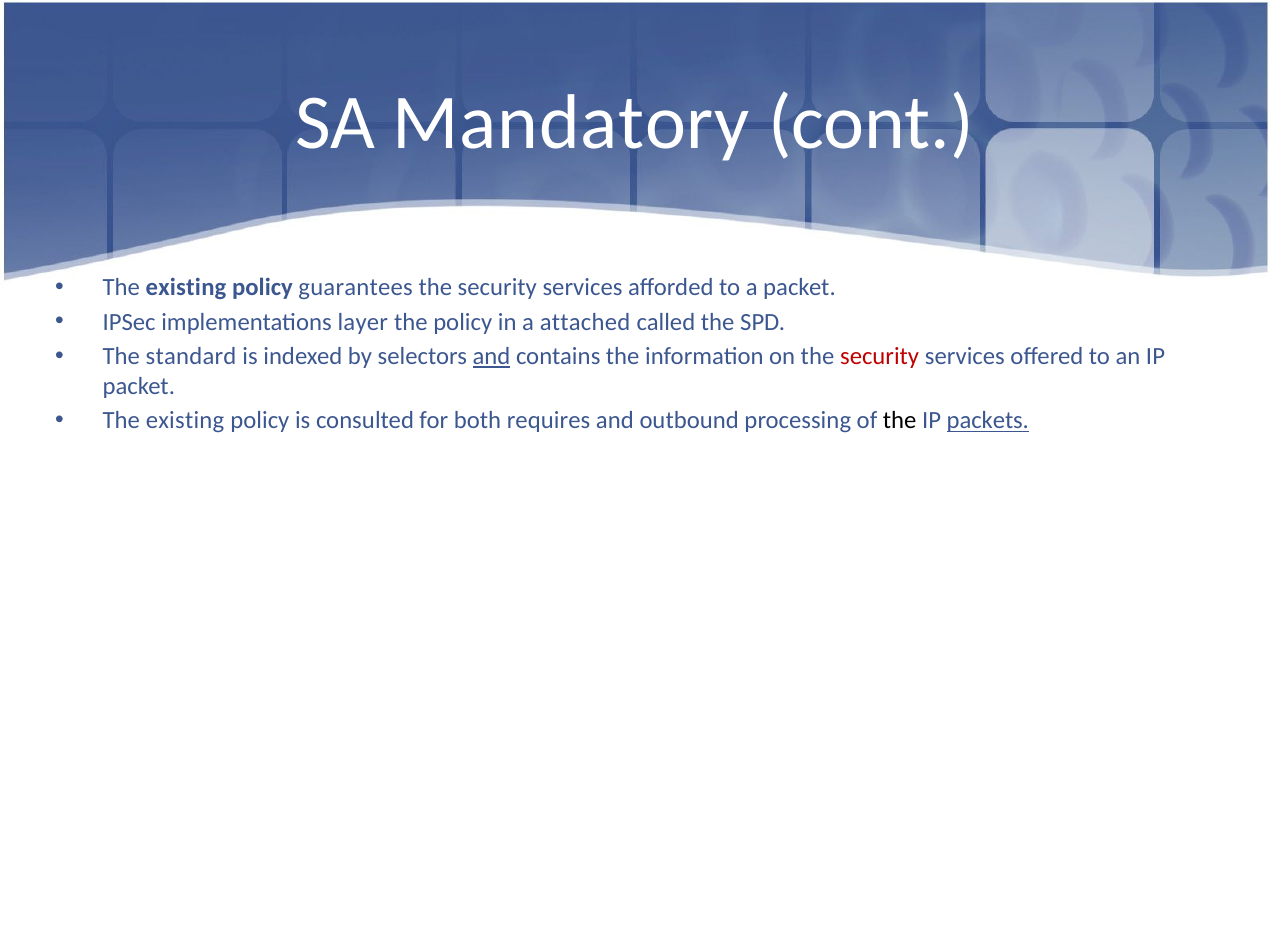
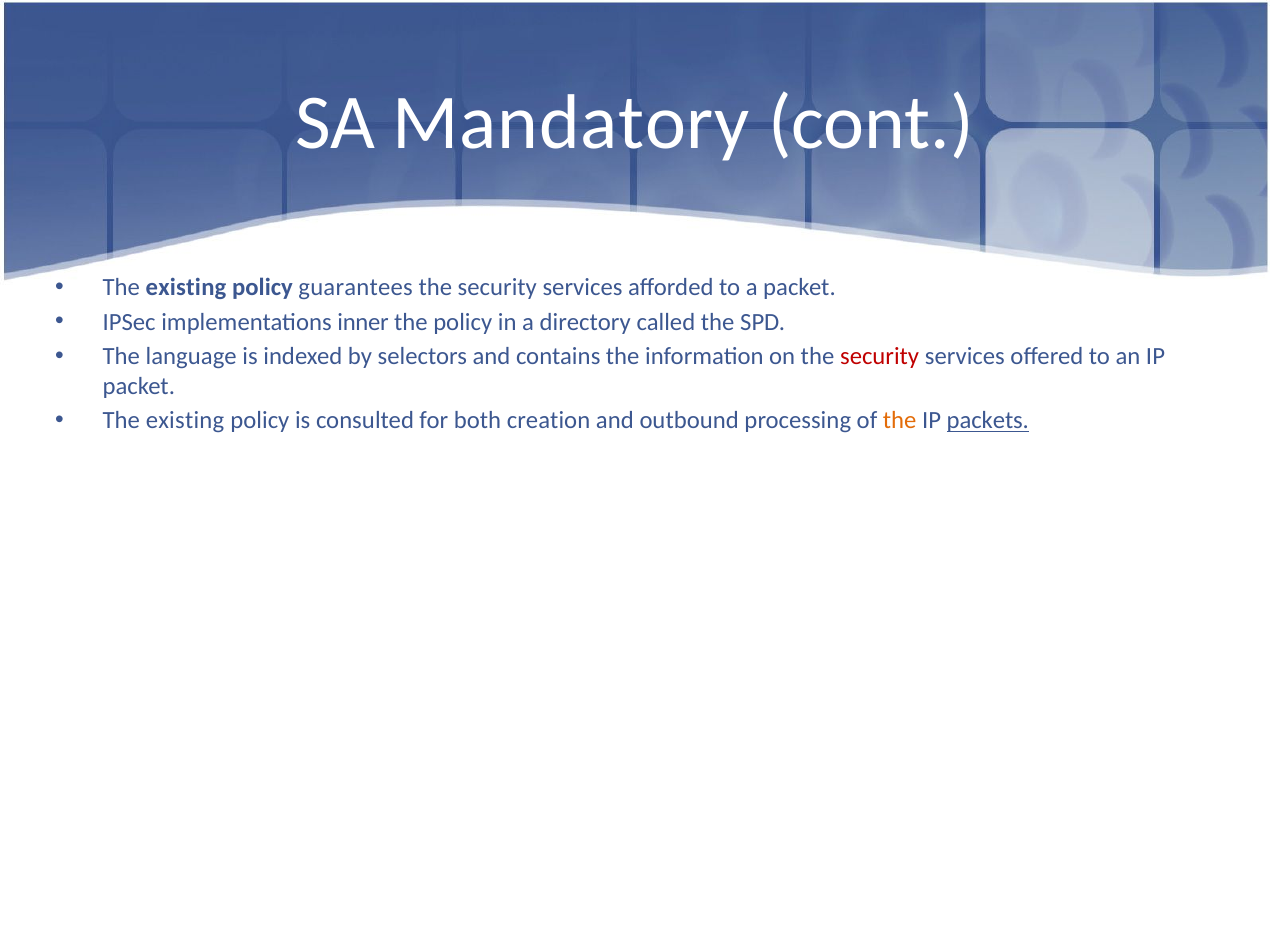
layer: layer -> inner
attached: attached -> directory
standard: standard -> language
and at (491, 357) underline: present -> none
requires: requires -> creation
the at (900, 421) colour: black -> orange
